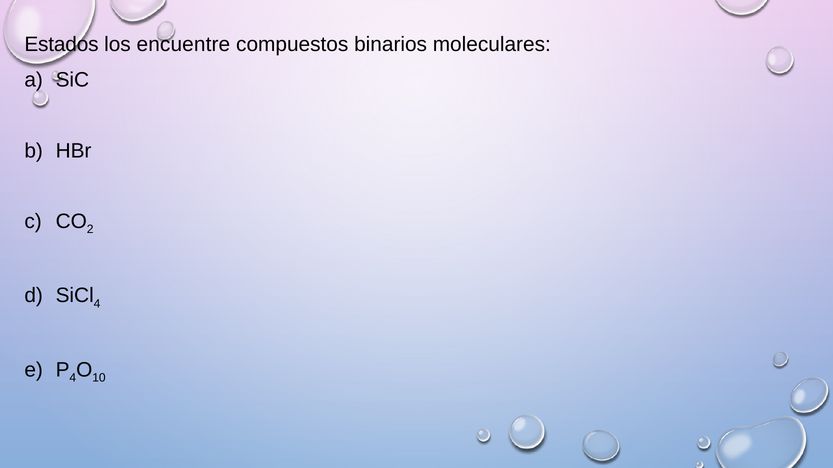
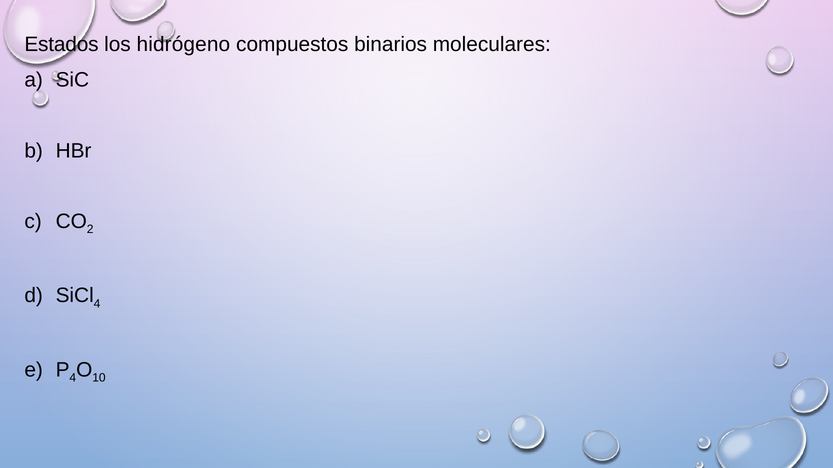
encuentre: encuentre -> hidrógeno
